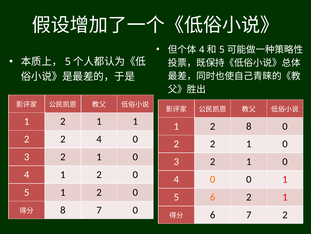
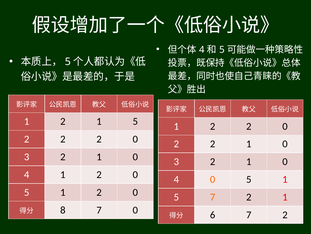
2 1 1: 1 -> 5
1 2 8: 8 -> 2
2 2 4: 4 -> 2
4 0 0: 0 -> 5
5 6: 6 -> 7
